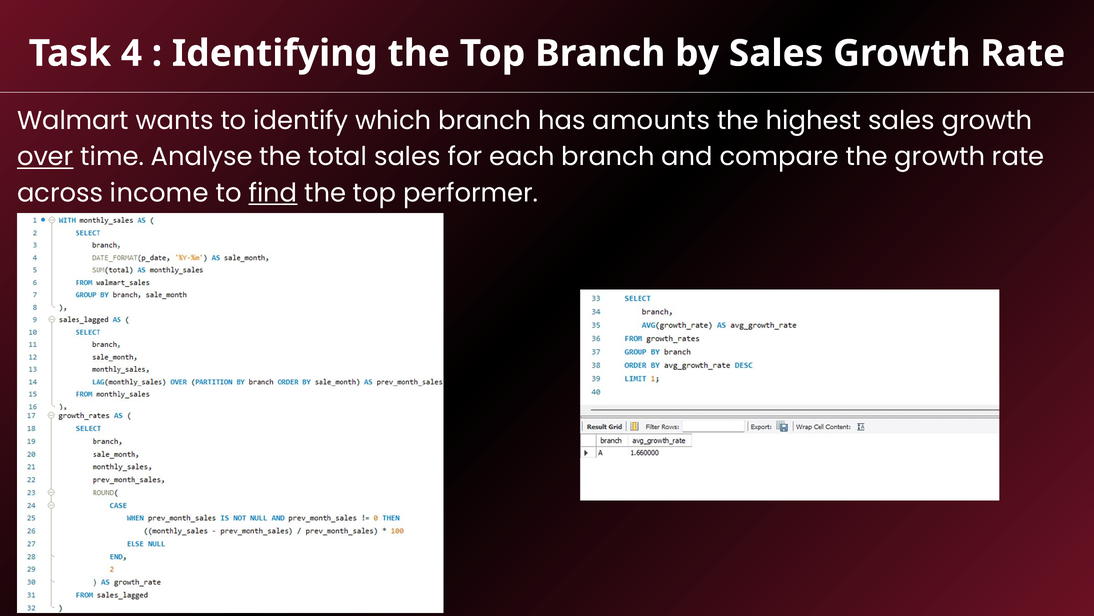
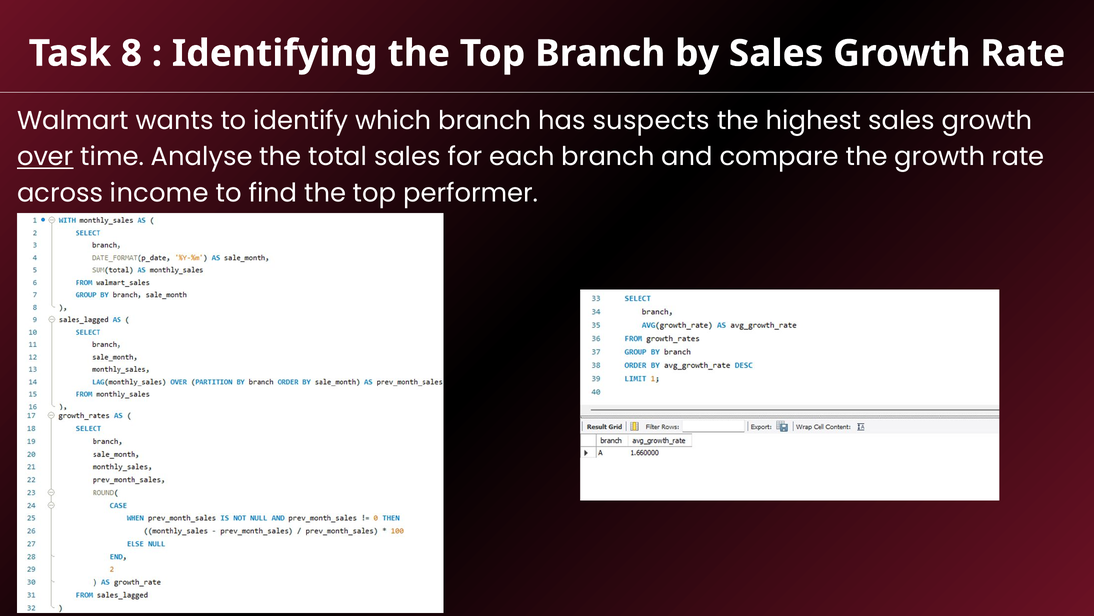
4: 4 -> 8
amounts: amounts -> suspects
find underline: present -> none
